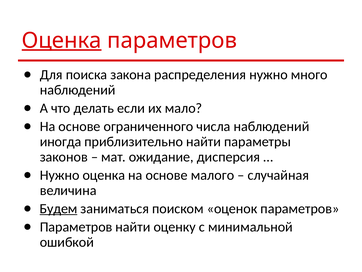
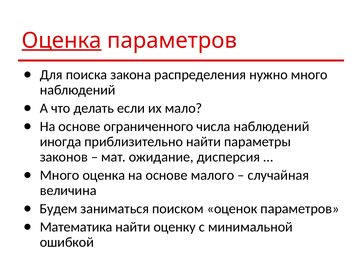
Нужно at (60, 175): Нужно -> Много
Будем underline: present -> none
Параметров at (76, 226): Параметров -> Математика
